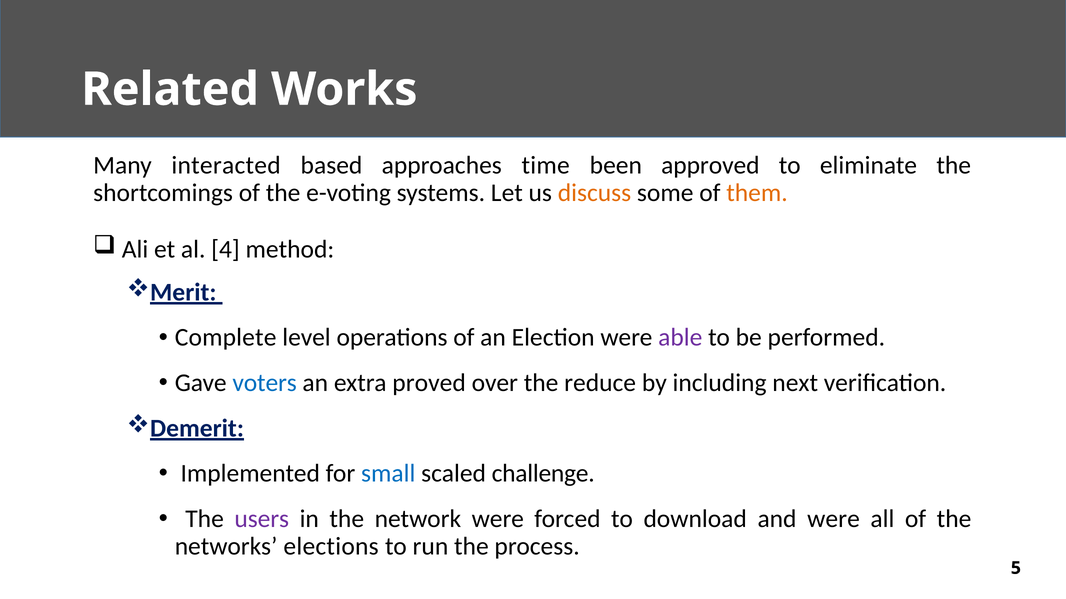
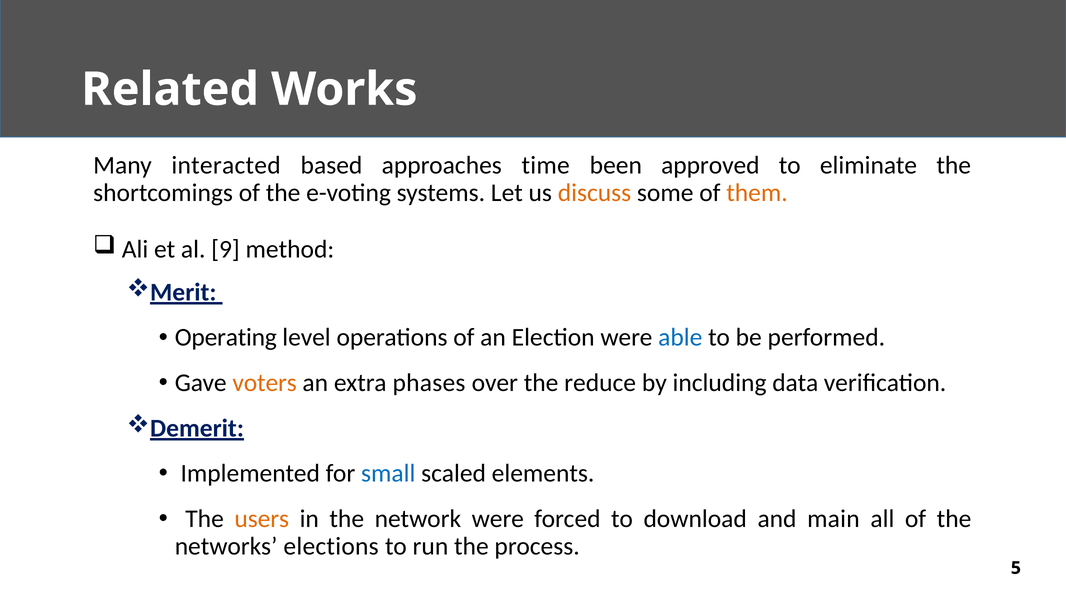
4: 4 -> 9
Complete: Complete -> Operating
able colour: purple -> blue
voters colour: blue -> orange
proved: proved -> phases
next: next -> data
challenge: challenge -> elements
users colour: purple -> orange
and were: were -> main
